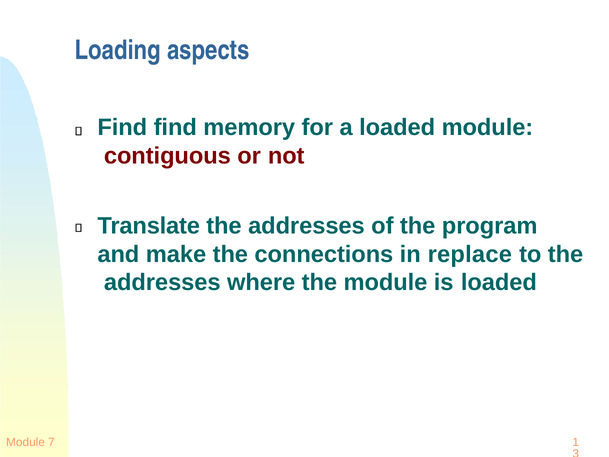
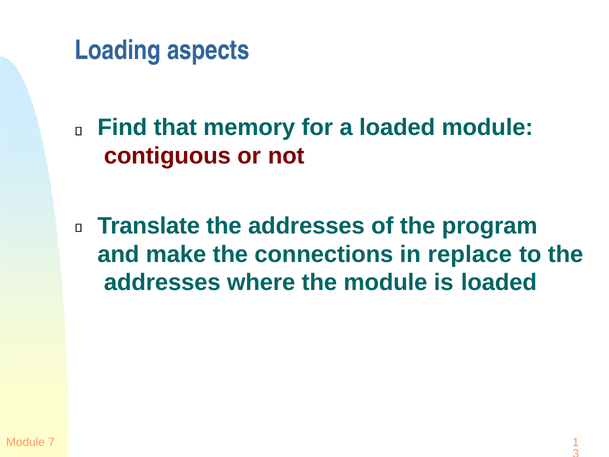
Find find: find -> that
